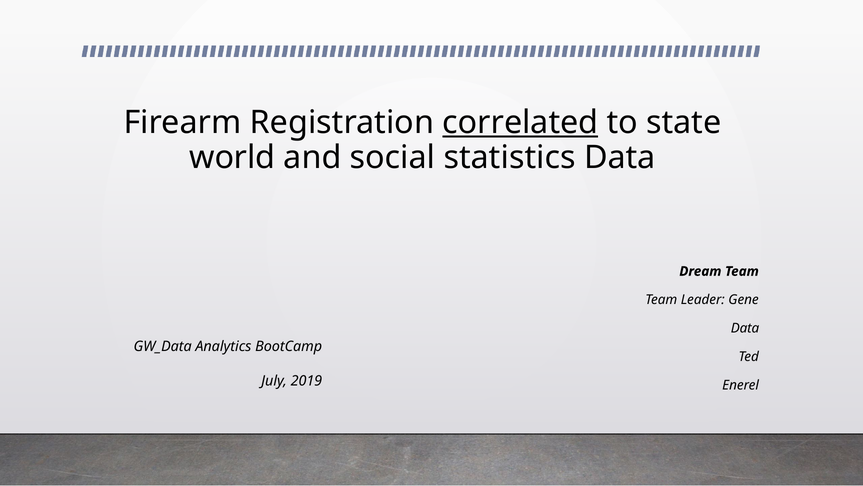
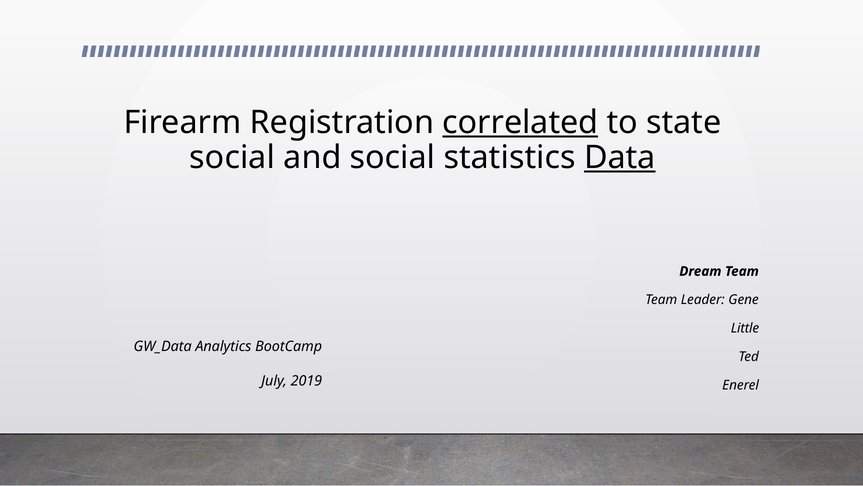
world at (232, 157): world -> social
Data at (620, 157) underline: none -> present
Data at (745, 328): Data -> Little
